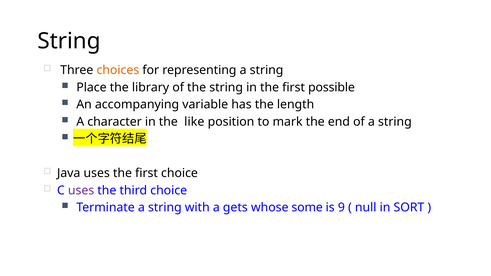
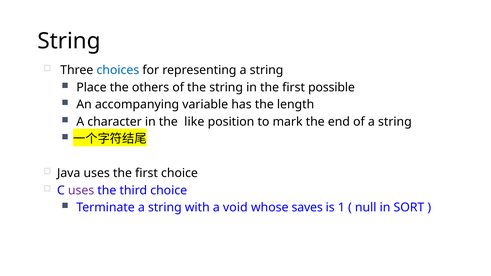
choices colour: orange -> blue
library: library -> others
gets: gets -> void
some: some -> saves
9: 9 -> 1
